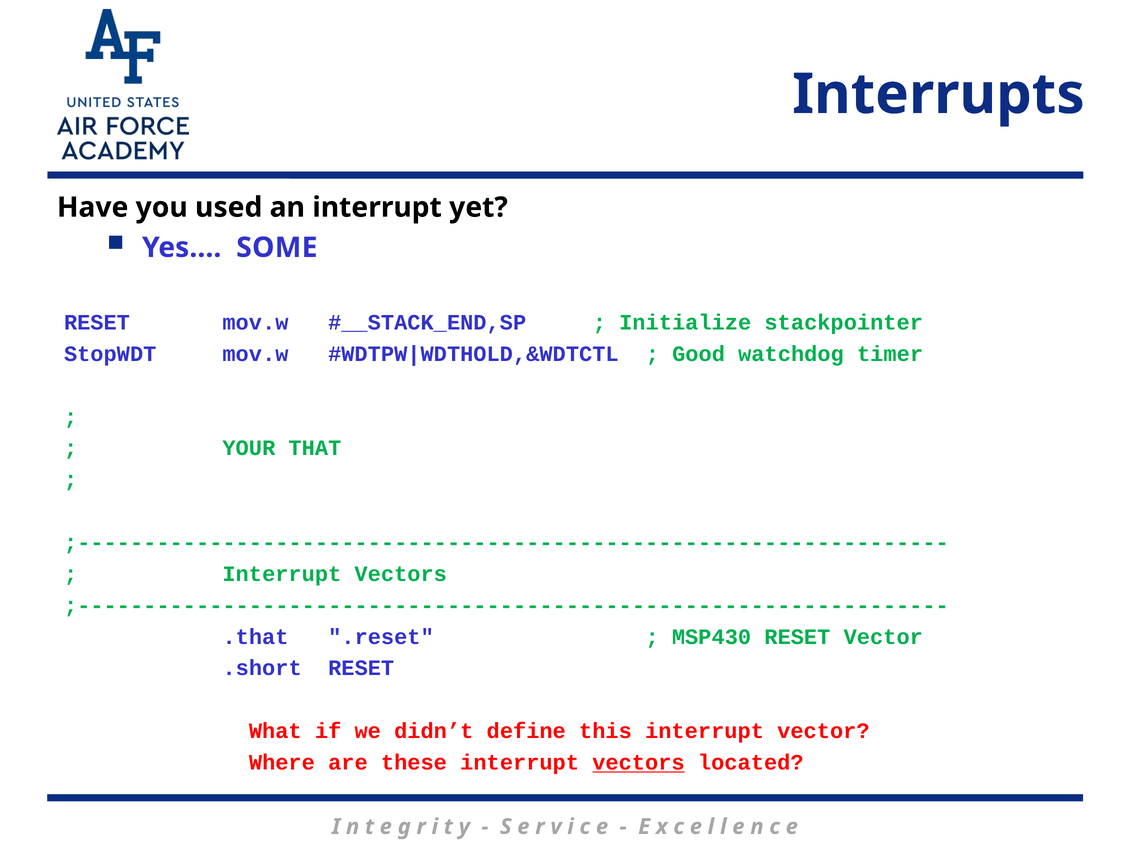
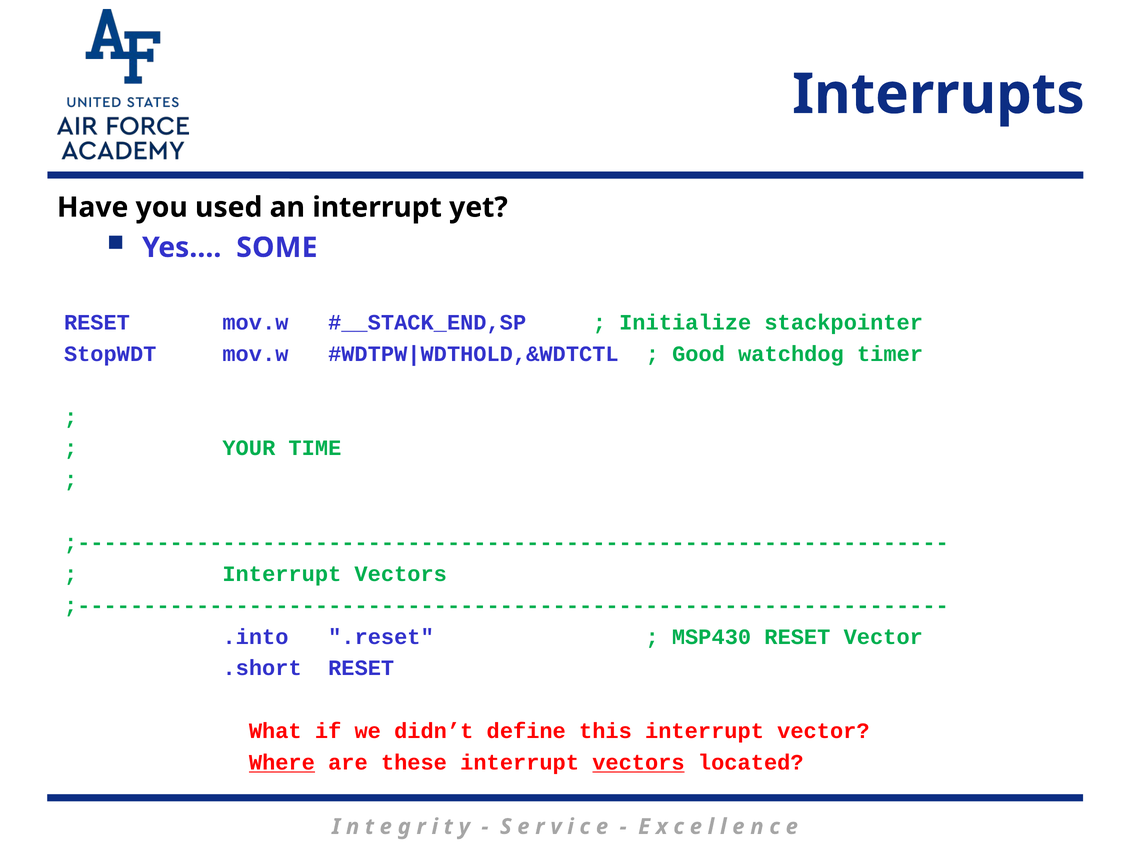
THAT: THAT -> TIME
.that: .that -> .into
Where underline: none -> present
